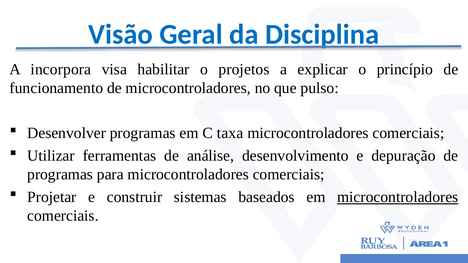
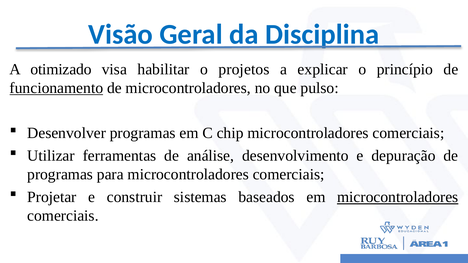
incorpora: incorpora -> otimizado
funcionamento underline: none -> present
taxa: taxa -> chip
